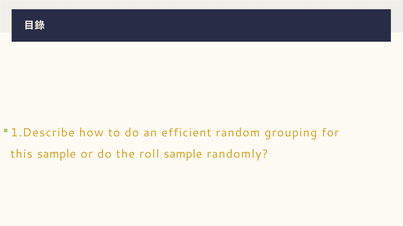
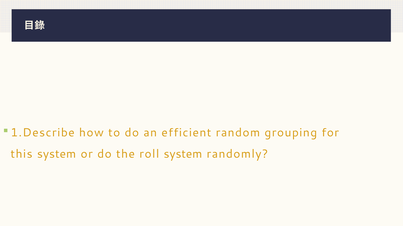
this sample: sample -> system
roll sample: sample -> system
